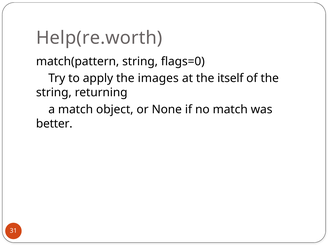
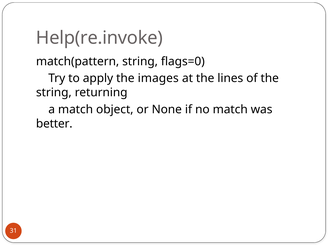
Help(re.worth: Help(re.worth -> Help(re.invoke
itself: itself -> lines
